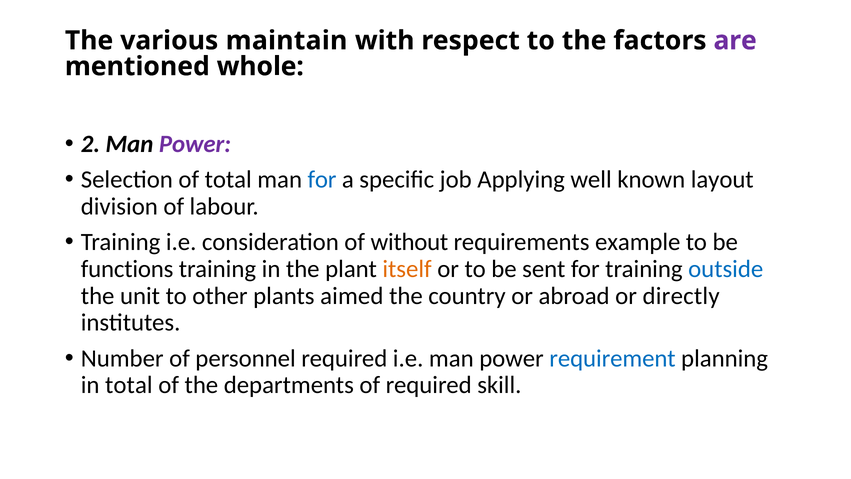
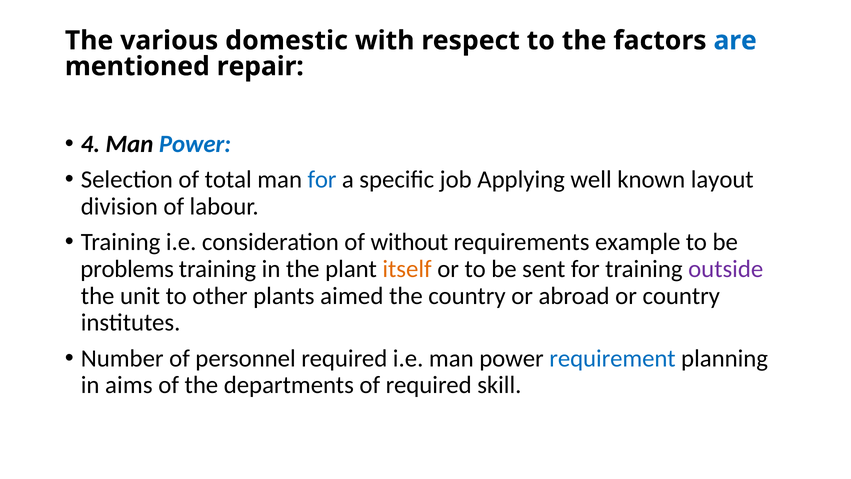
maintain: maintain -> domestic
are colour: purple -> blue
whole: whole -> repair
2: 2 -> 4
Power at (195, 144) colour: purple -> blue
functions: functions -> problems
outside colour: blue -> purple
or directly: directly -> country
in total: total -> aims
